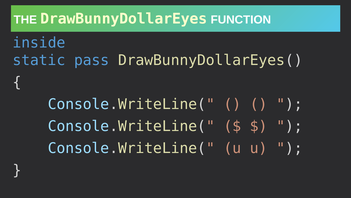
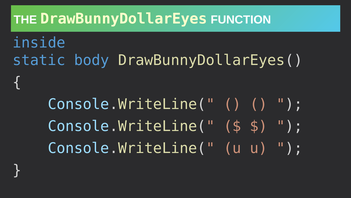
pass: pass -> body
